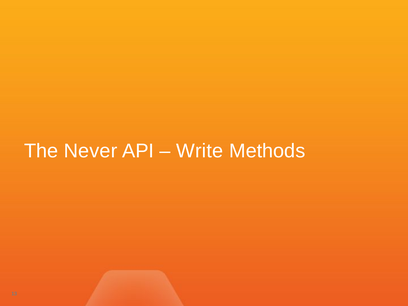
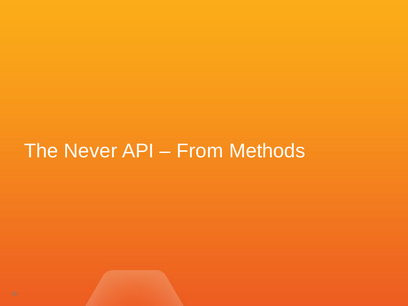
Write: Write -> From
